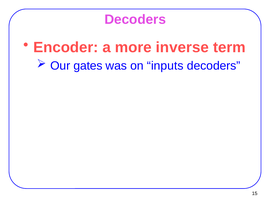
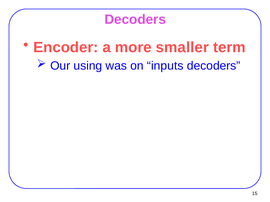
inverse: inverse -> smaller
gates: gates -> using
